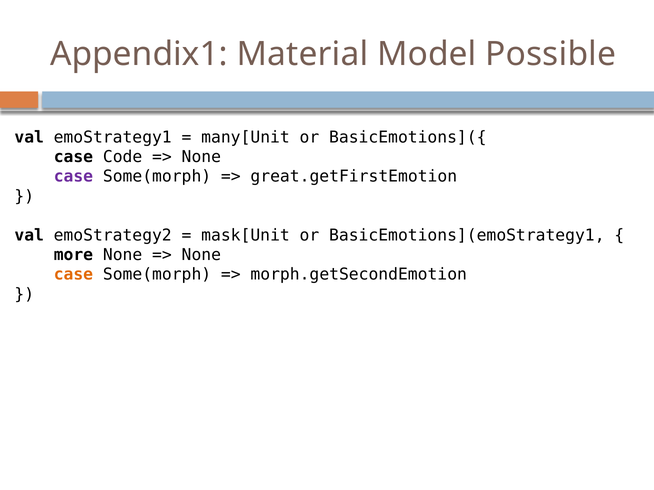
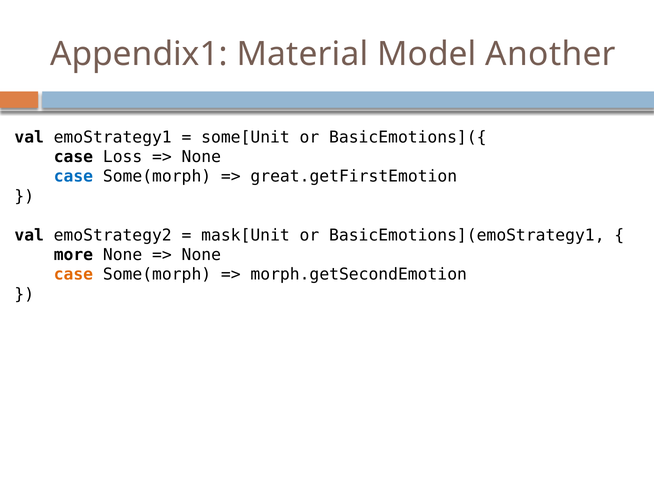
Possible: Possible -> Another
many[Unit: many[Unit -> some[Unit
Code: Code -> Loss
case at (73, 177) colour: purple -> blue
